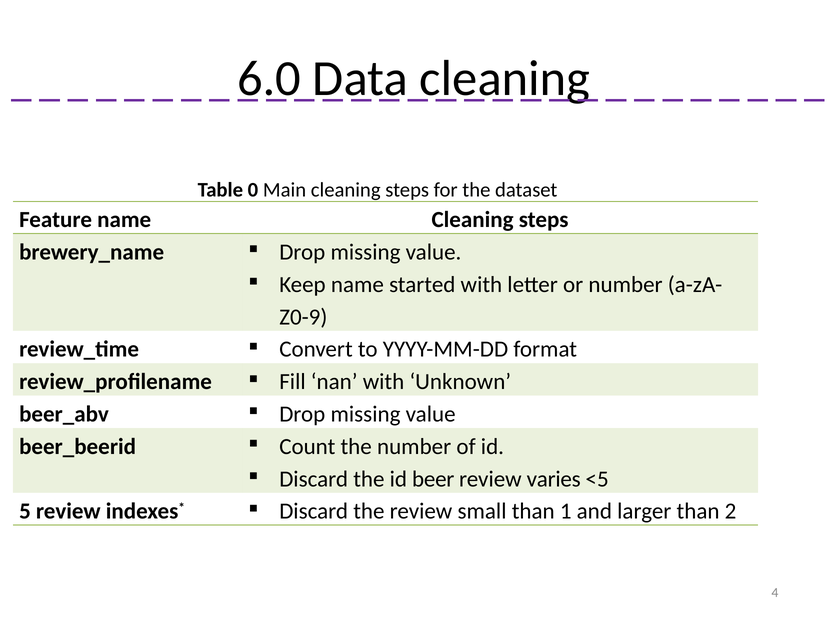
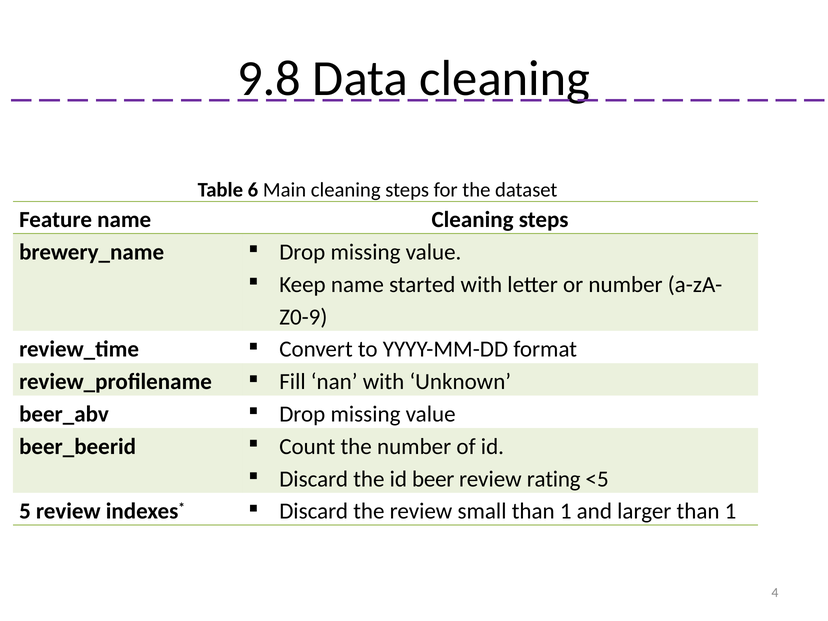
6.0: 6.0 -> 9.8
0: 0 -> 6
varies: varies -> rating
larger than 2: 2 -> 1
